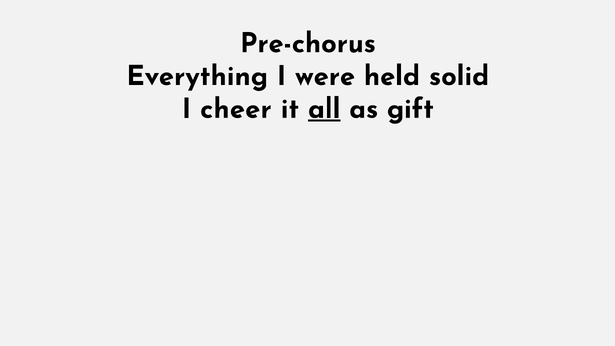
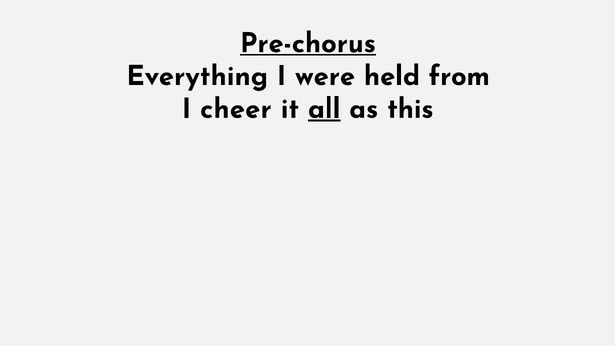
Pre-chorus underline: none -> present
solid: solid -> from
gift: gift -> this
